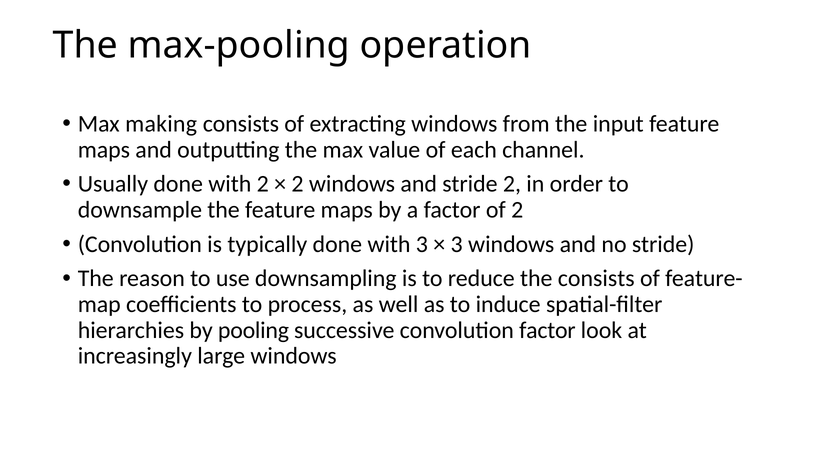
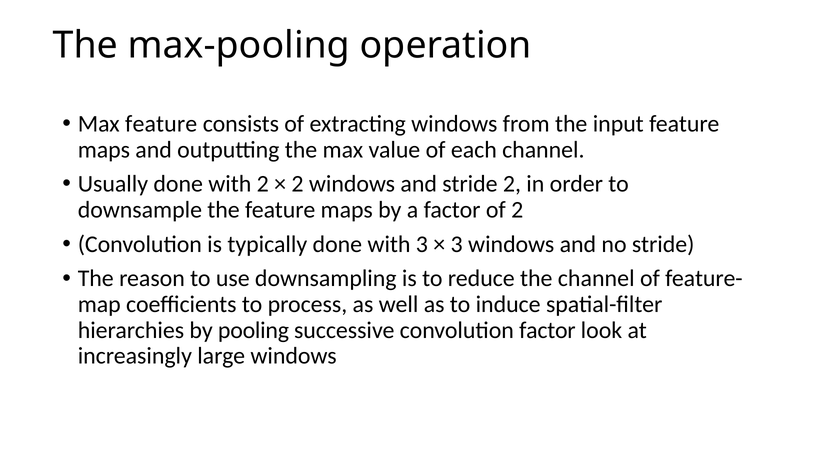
Max making: making -> feature
the consists: consists -> channel
